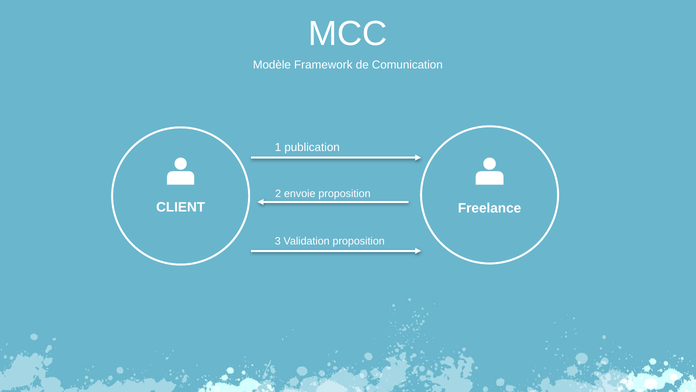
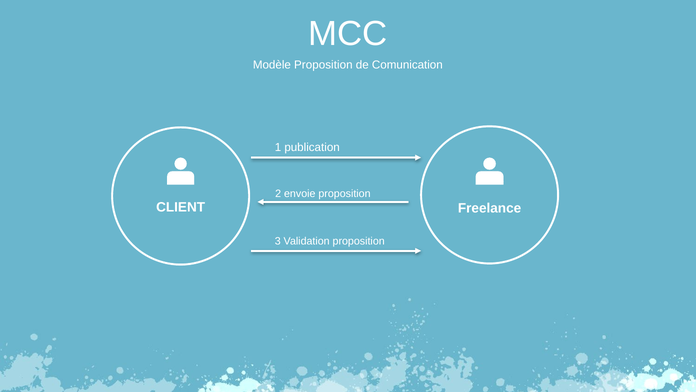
Modèle Framework: Framework -> Proposition
